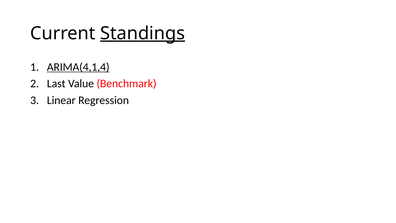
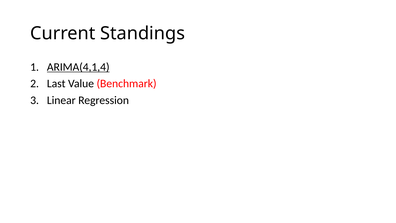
Standings underline: present -> none
